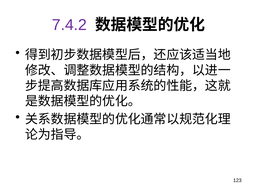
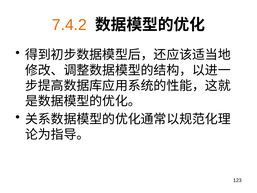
7.4.2 colour: purple -> orange
